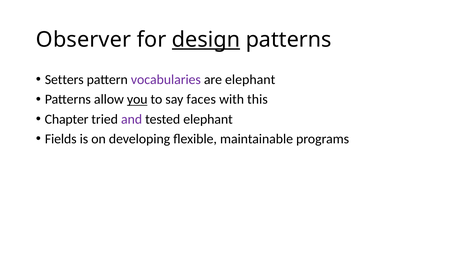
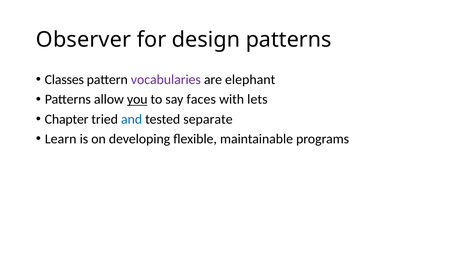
design underline: present -> none
Setters: Setters -> Classes
this: this -> lets
and colour: purple -> blue
tested elephant: elephant -> separate
Fields: Fields -> Learn
